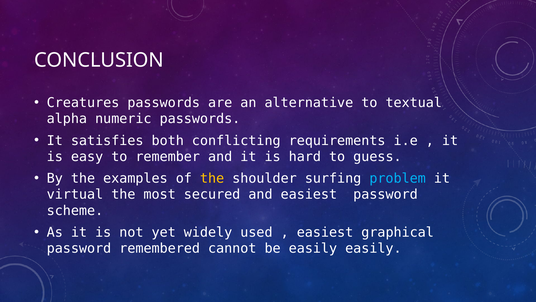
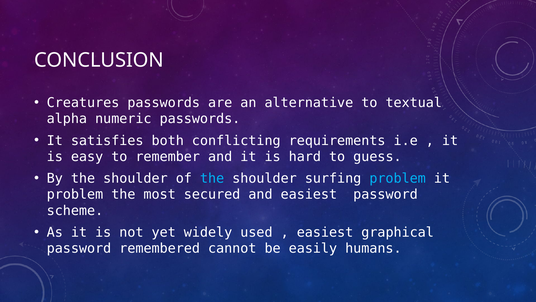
By the examples: examples -> shoulder
the at (212, 178) colour: yellow -> light blue
virtual at (75, 194): virtual -> problem
easily easily: easily -> humans
